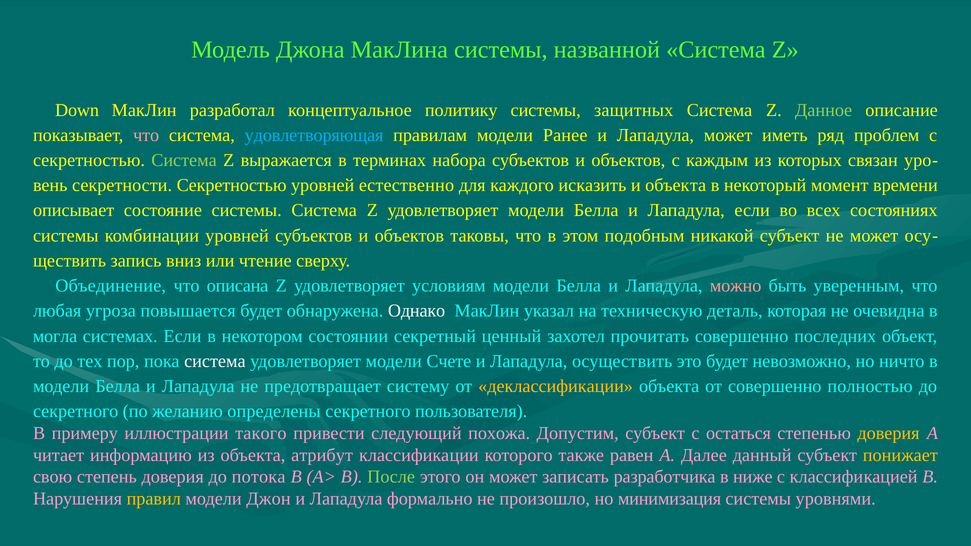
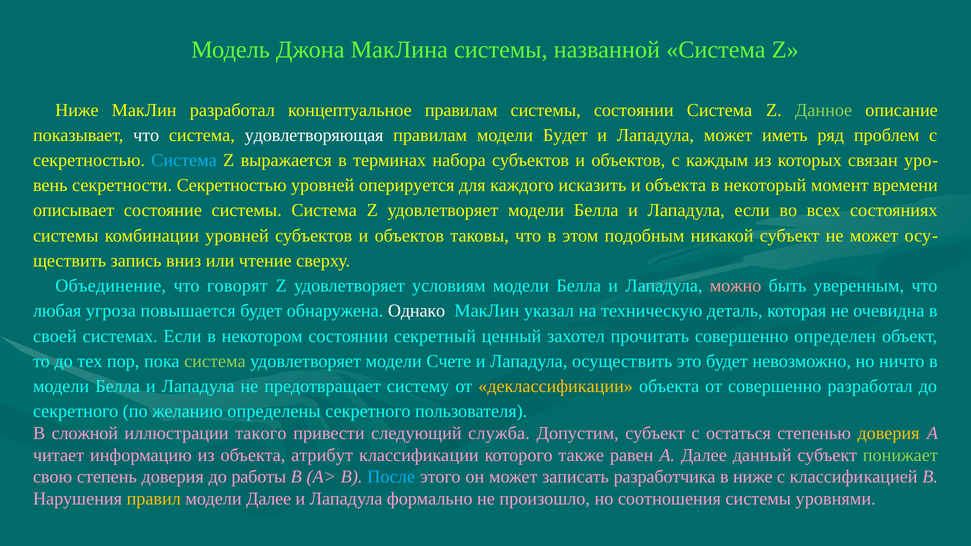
Down at (77, 110): Down -> Ниже
концептуальное политику: политику -> правилам
системы защитных: защитных -> состоянии
что at (146, 135) colour: pink -> white
удовлетворяющая colour: light blue -> white
модели Ранее: Ранее -> Будет
Система at (184, 160) colour: light green -> light blue
естественно: естественно -> оперируется
описана: описана -> говорят
могла: могла -> своей
последних: последних -> определен
система at (215, 361) colour: white -> light green
совершенно полностью: полностью -> разработал
примеру: примеру -> сложной
похожа: похожа -> служба
понижает colour: yellow -> light green
потока: потока -> работы
После colour: light green -> light blue
модели Джон: Джон -> Далее
минимизация: минимизация -> соотношения
